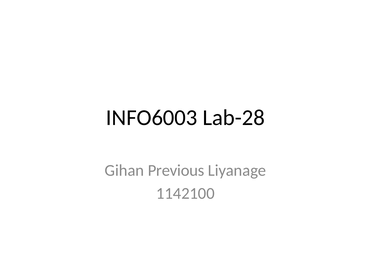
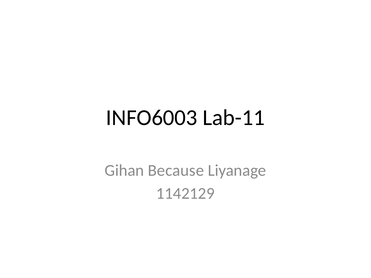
Lab-28: Lab-28 -> Lab-11
Previous: Previous -> Because
1142100: 1142100 -> 1142129
